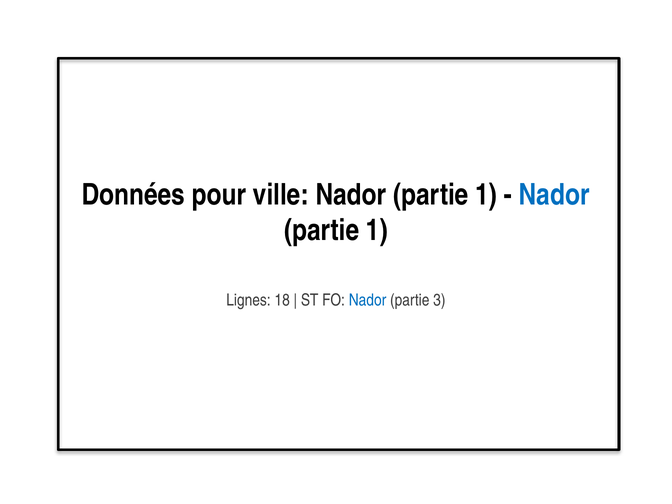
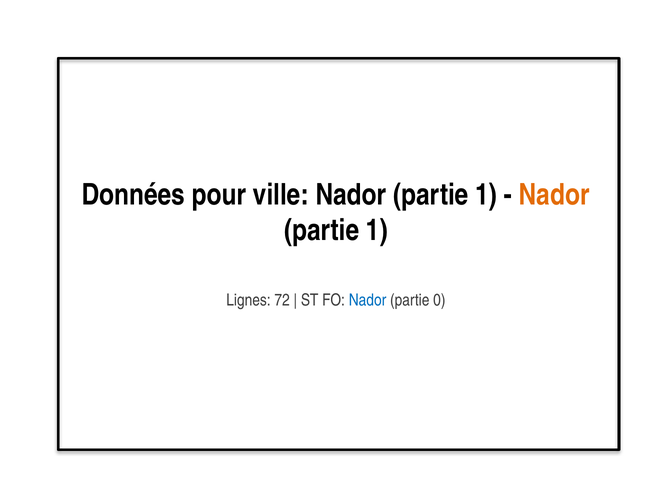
Nador at (554, 195) colour: blue -> orange
18: 18 -> 72
3: 3 -> 0
